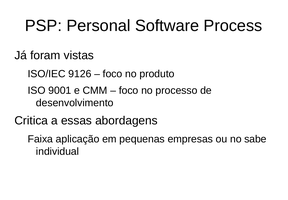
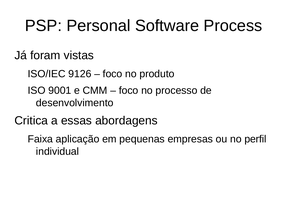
sabe: sabe -> perfil
